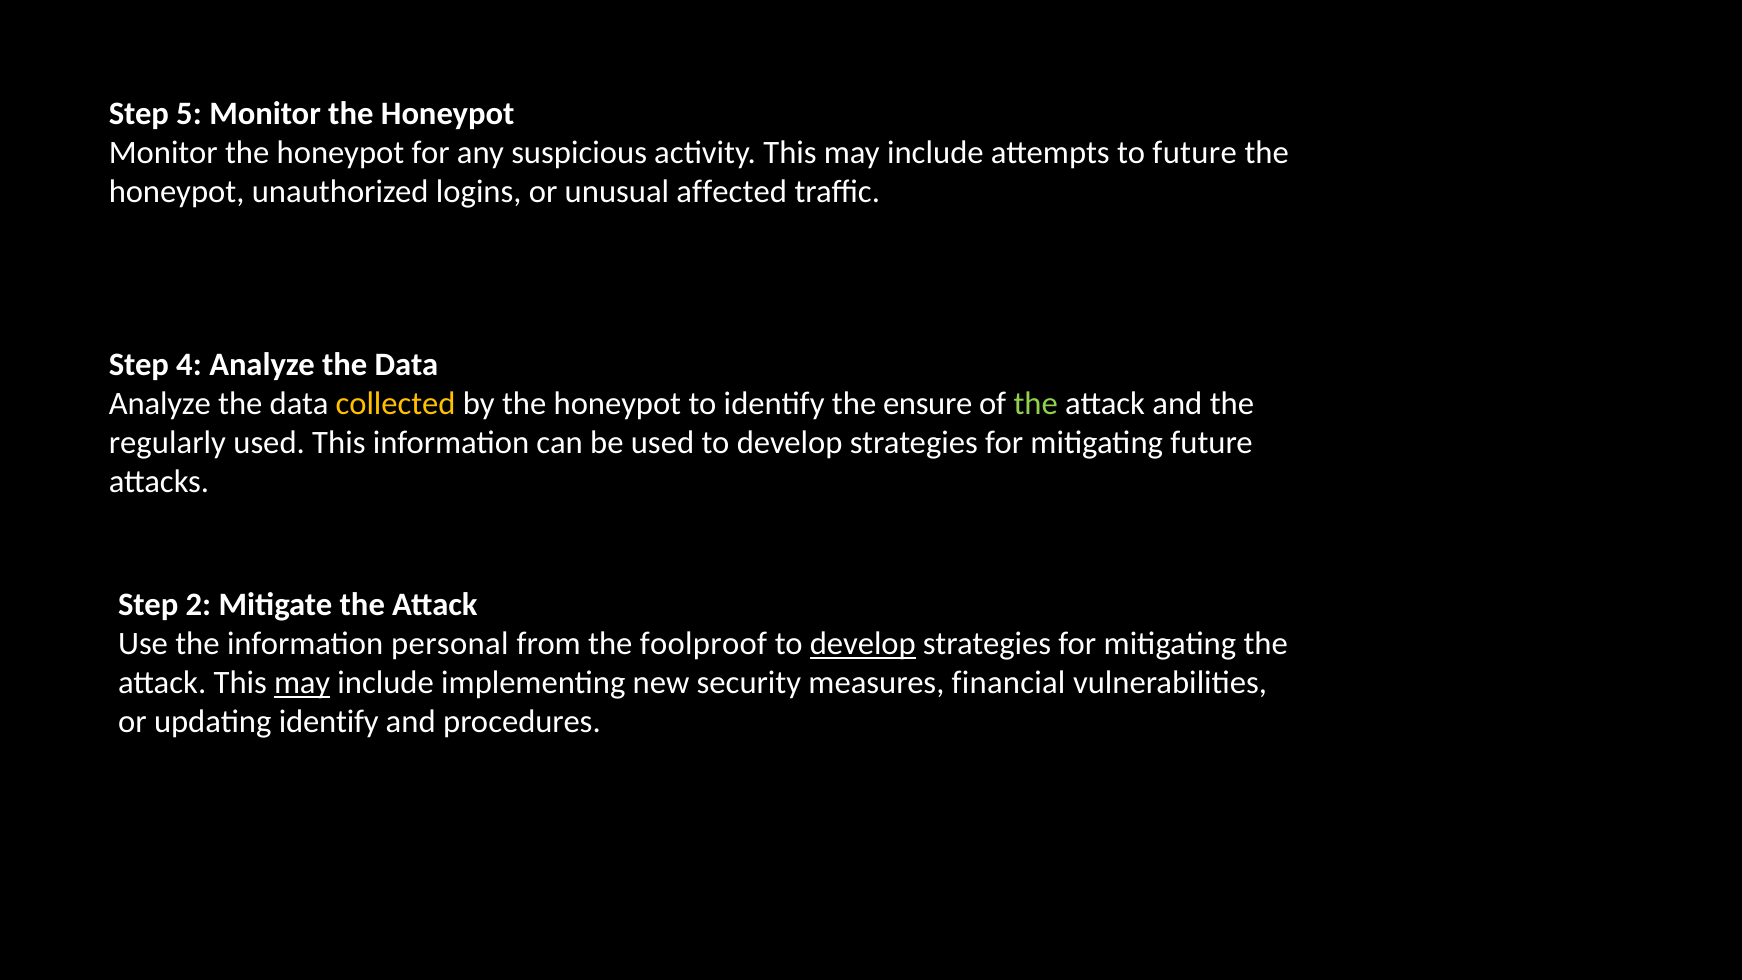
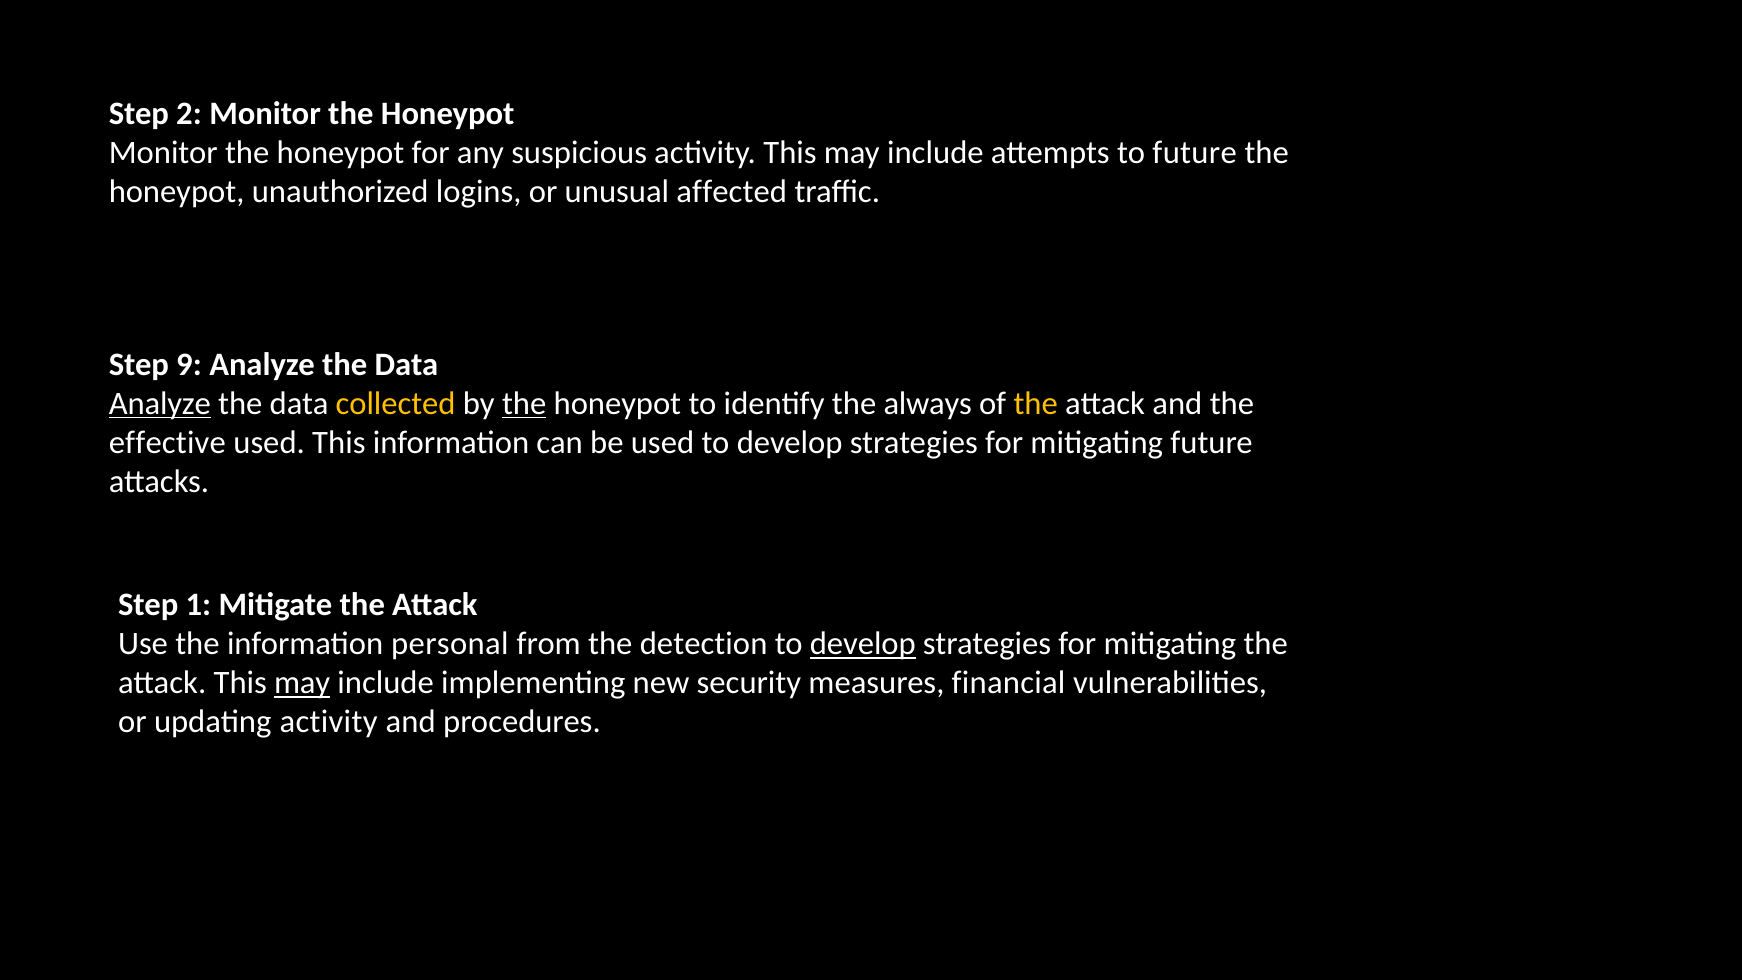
5: 5 -> 2
4: 4 -> 9
Analyze at (160, 403) underline: none -> present
the at (524, 403) underline: none -> present
ensure: ensure -> always
the at (1036, 403) colour: light green -> yellow
regularly: regularly -> effective
2: 2 -> 1
foolproof: foolproof -> detection
updating identify: identify -> activity
